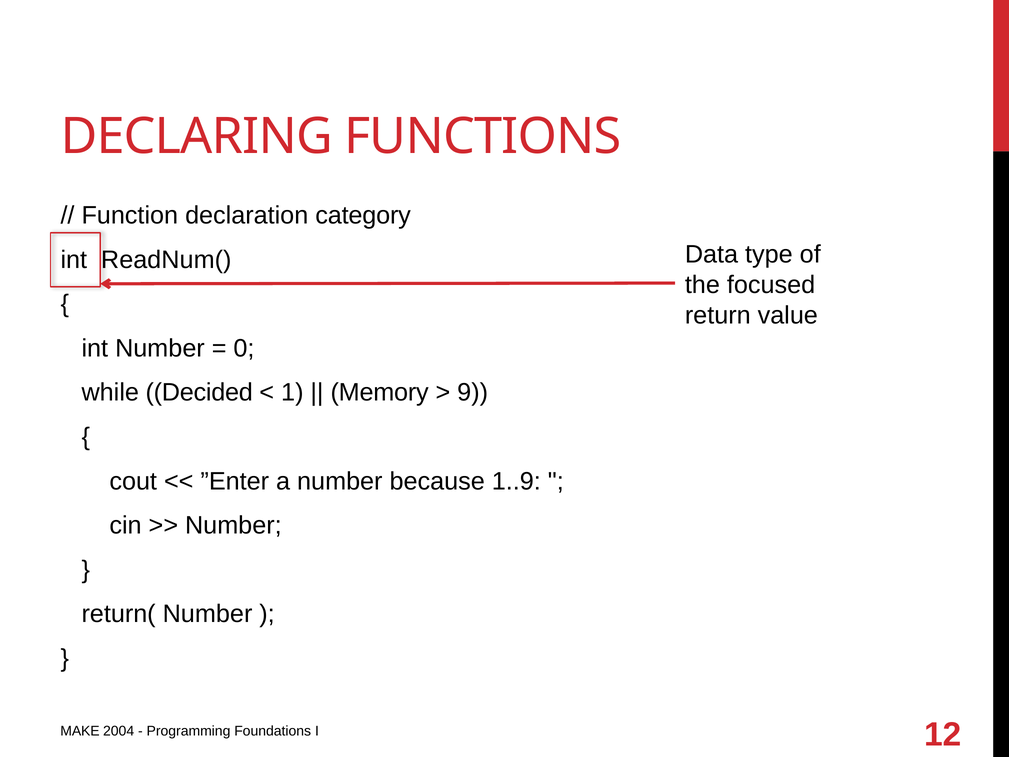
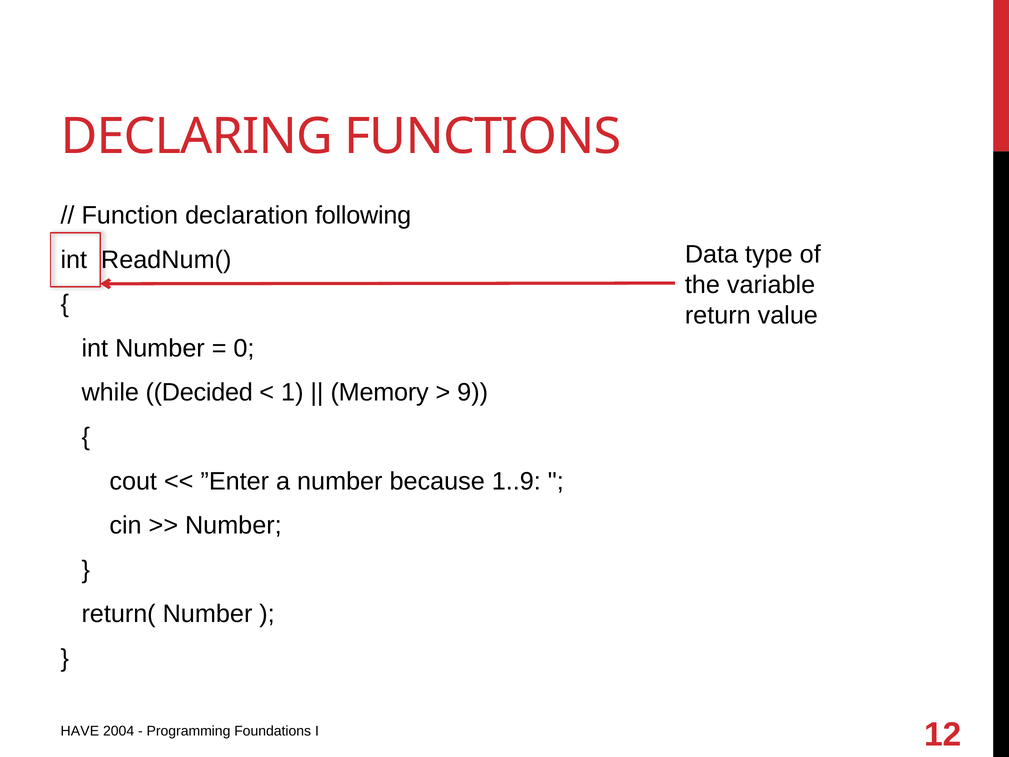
category: category -> following
focused: focused -> variable
MAKE: MAKE -> HAVE
